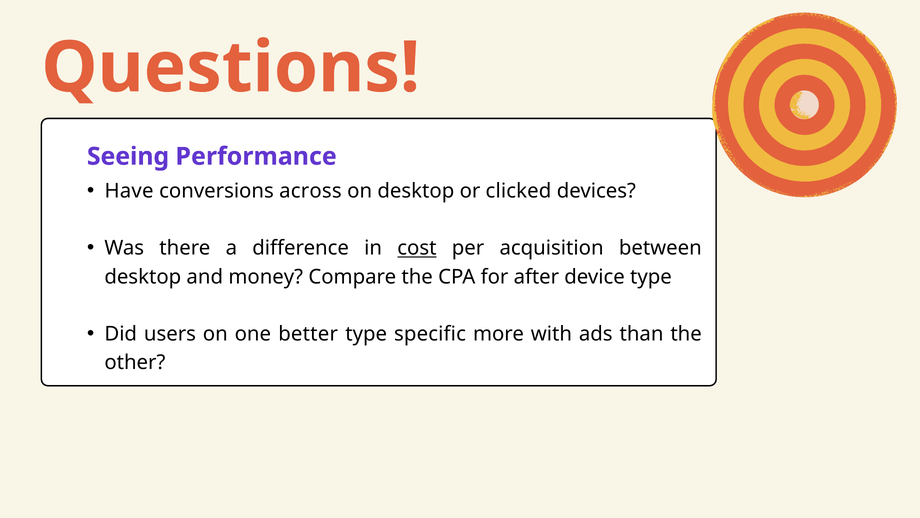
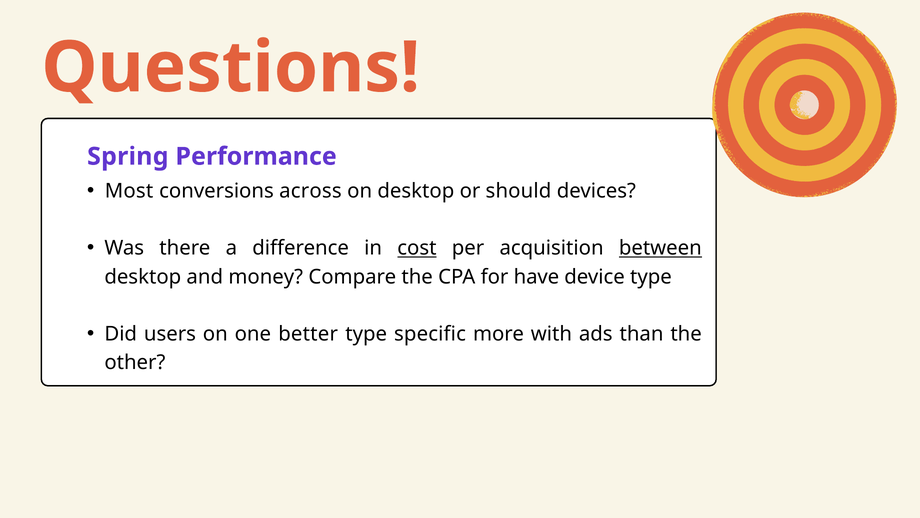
Seeing: Seeing -> Spring
Have: Have -> Most
clicked: clicked -> should
between underline: none -> present
after: after -> have
